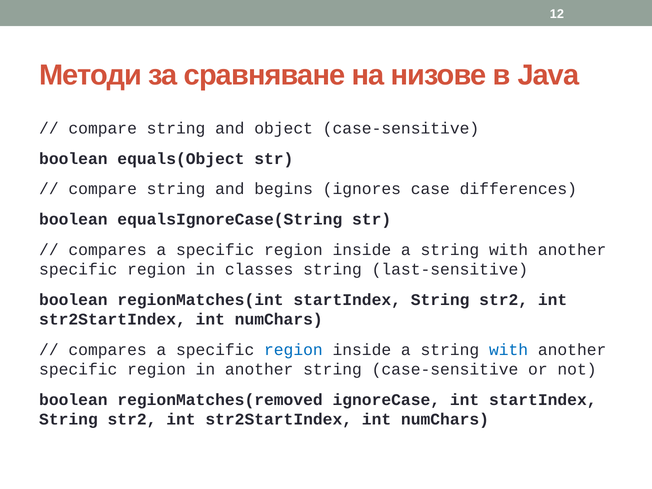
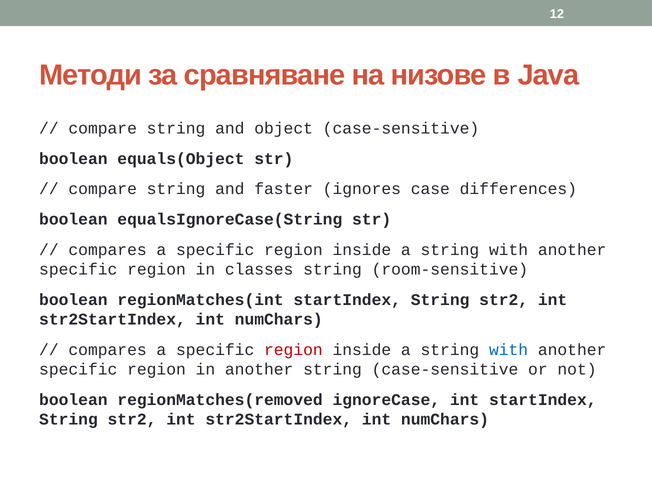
begins: begins -> faster
last-sensitive: last-sensitive -> room-sensitive
region at (293, 350) colour: blue -> red
